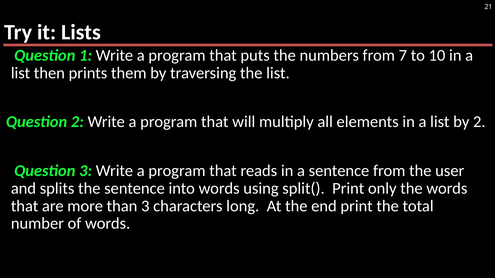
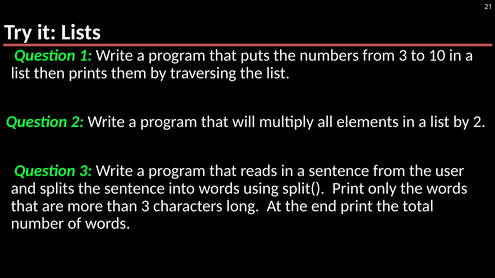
from 7: 7 -> 3
